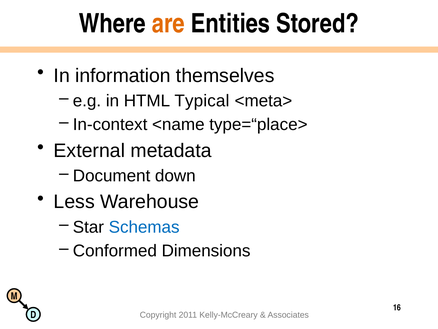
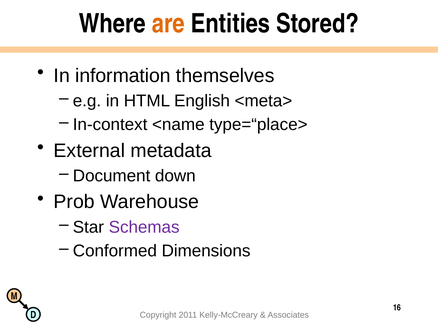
Typical: Typical -> English
Less: Less -> Prob
Schemas colour: blue -> purple
